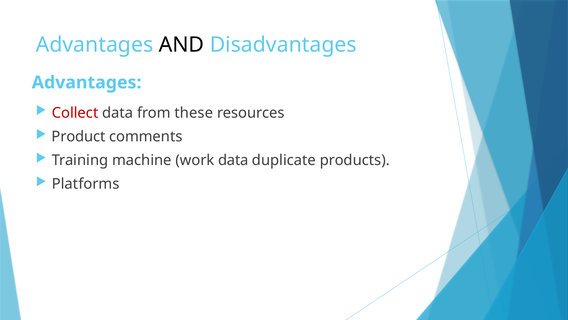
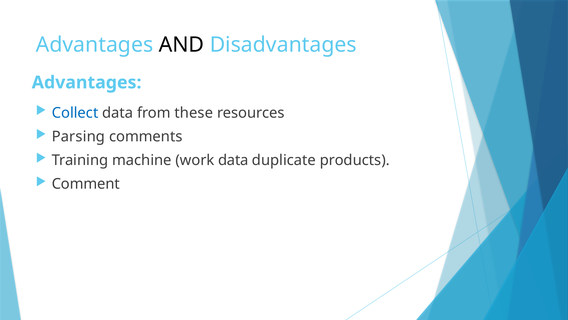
Collect colour: red -> blue
Product: Product -> Parsing
Platforms: Platforms -> Comment
